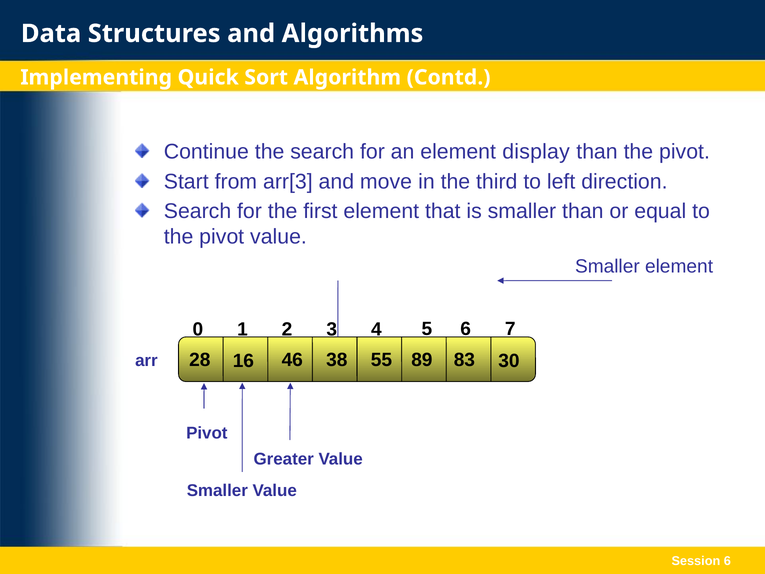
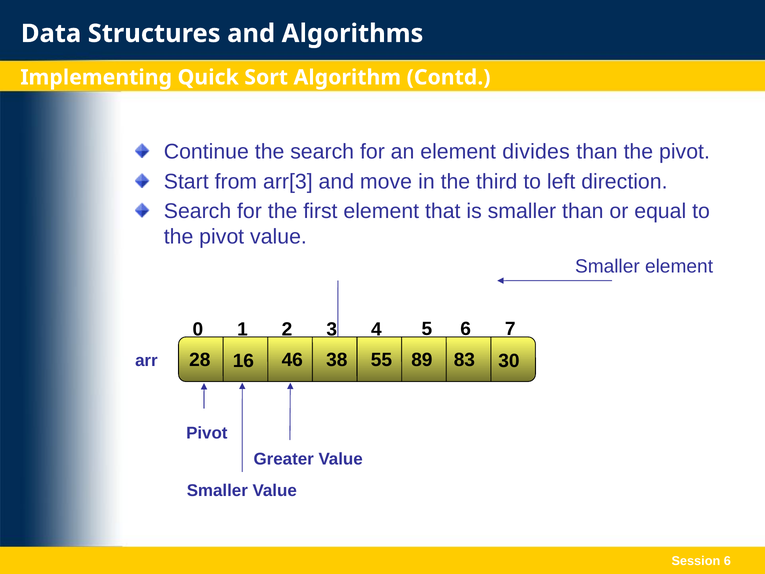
display: display -> divides
